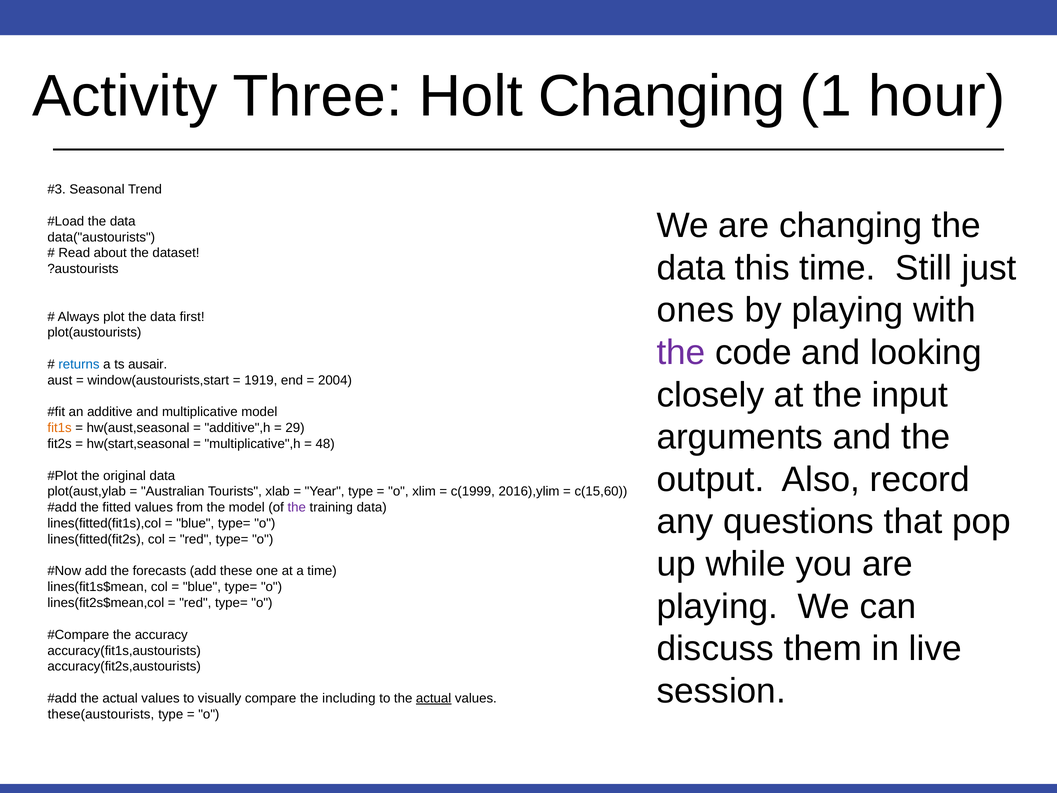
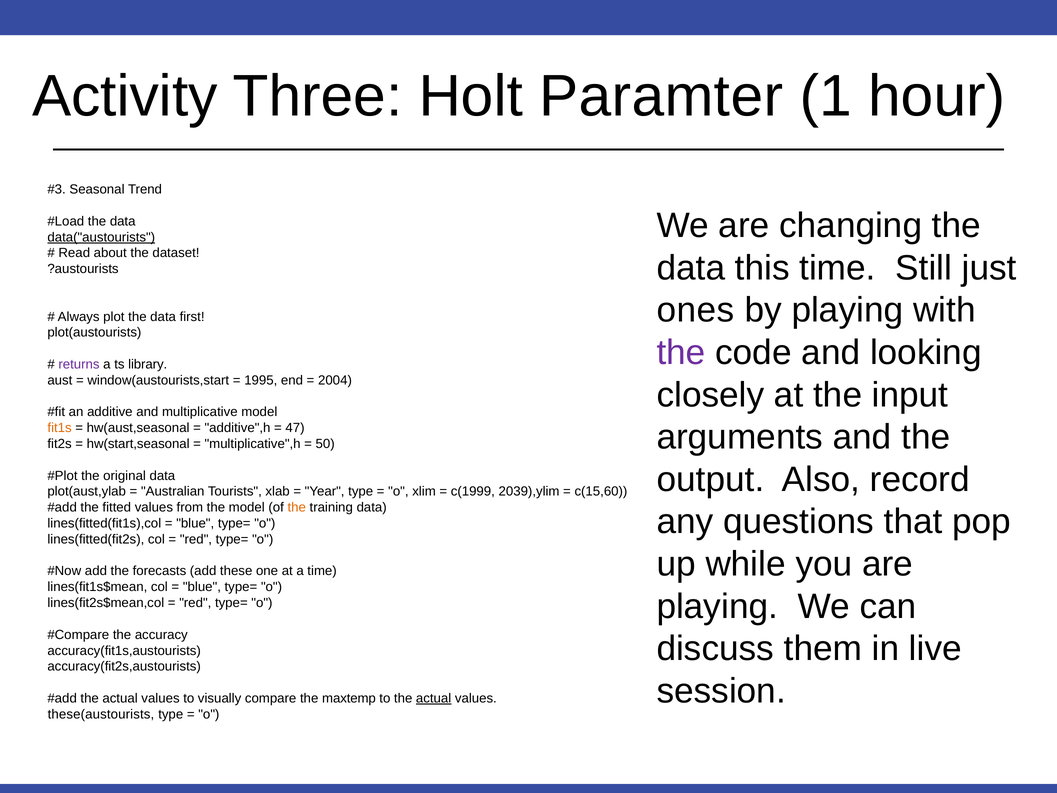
Holt Changing: Changing -> Paramter
data("austourists underline: none -> present
returns colour: blue -> purple
ausair: ausair -> library
1919: 1919 -> 1995
29: 29 -> 47
48: 48 -> 50
2016),ylim: 2016),ylim -> 2039),ylim
the at (297, 507) colour: purple -> orange
including: including -> maxtemp
